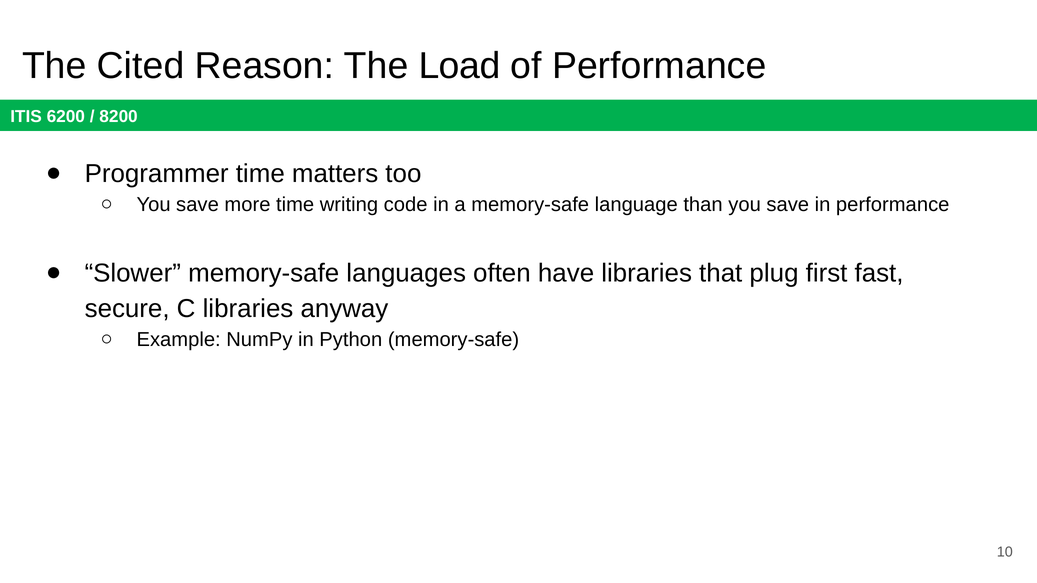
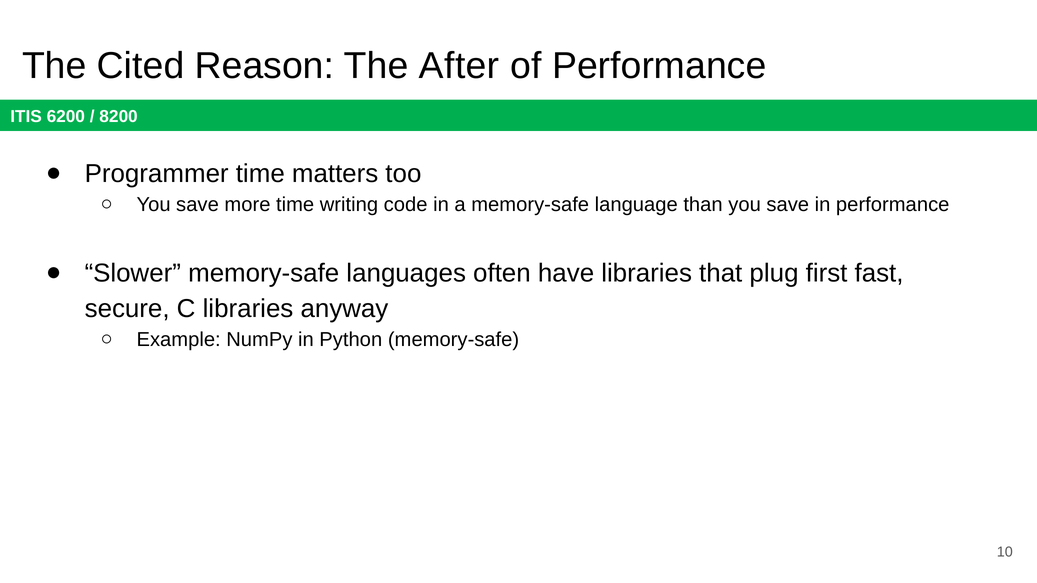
Load: Load -> After
